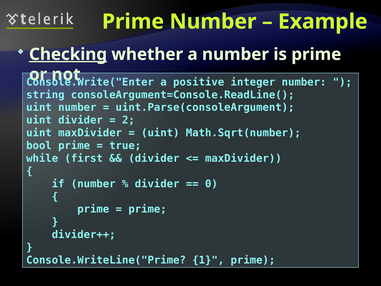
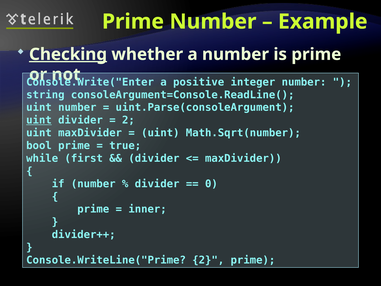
uint at (39, 120) underline: none -> present
prime at (148, 209): prime -> inner
Console.WriteLine("Prime 1: 1 -> 2
